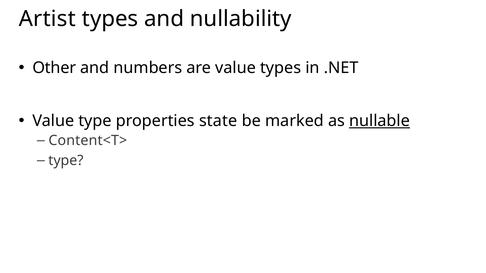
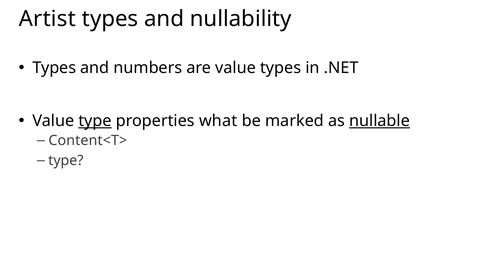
Other at (54, 68): Other -> Types
type at (95, 121) underline: none -> present
state: state -> what
